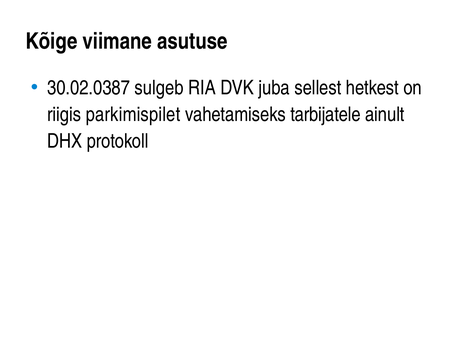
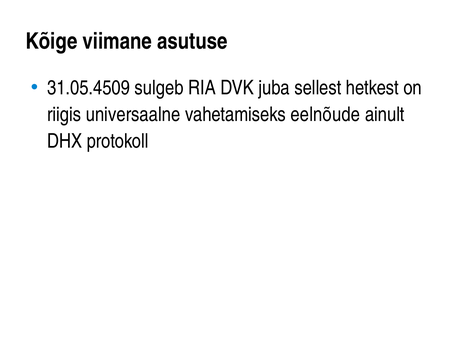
30.02.0387: 30.02.0387 -> 31.05.4509
parkimispilet: parkimispilet -> universaalne
tarbijatele: tarbijatele -> eelnõude
